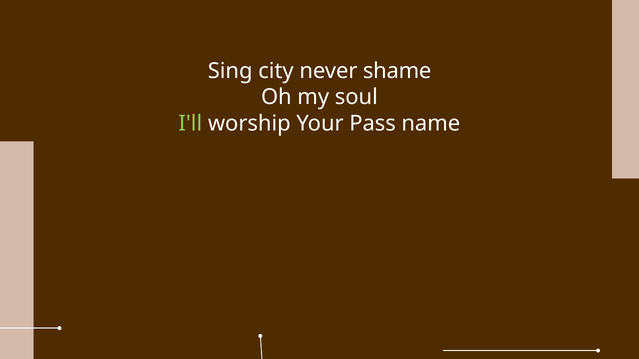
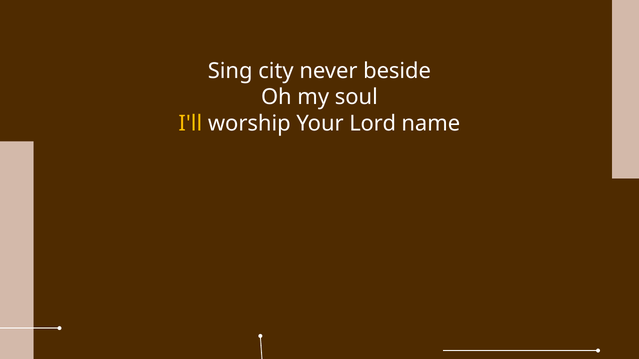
shame: shame -> beside
I'll colour: light green -> yellow
Pass: Pass -> Lord
